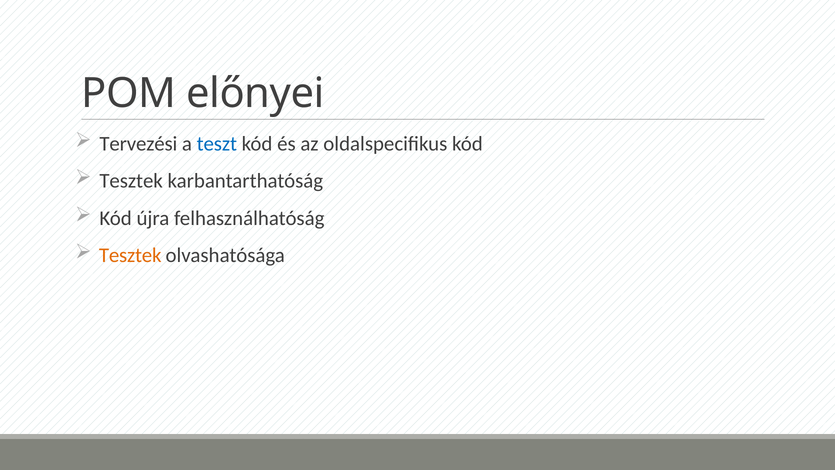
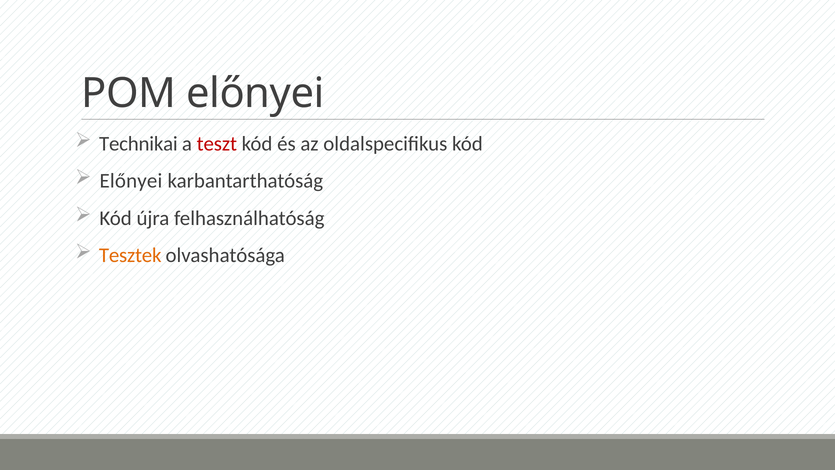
Tervezési: Tervezési -> Technikai
teszt colour: blue -> red
Tesztek at (131, 181): Tesztek -> Előnyei
